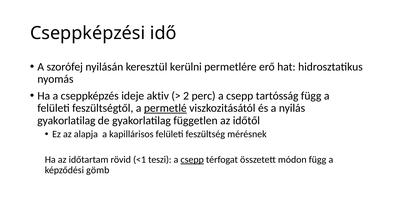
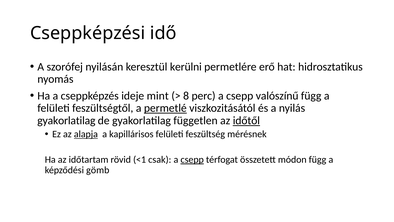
aktiv: aktiv -> mint
2: 2 -> 8
tartósság: tartósság -> valószínű
időtől underline: none -> present
alapja underline: none -> present
teszi: teszi -> csak
